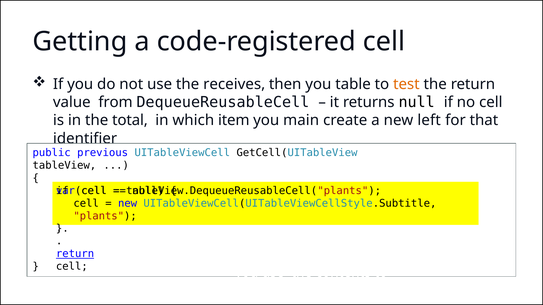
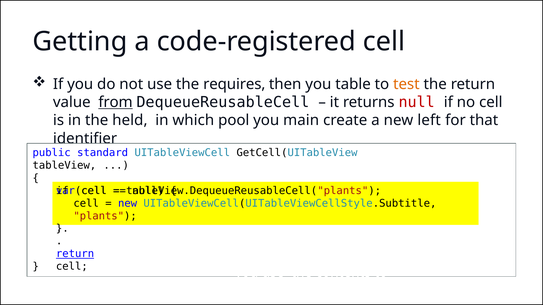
receives: receives -> requires
from underline: none -> present
null at (417, 102) colour: black -> red
total: total -> held
item: item -> pool
previous: previous -> standard
